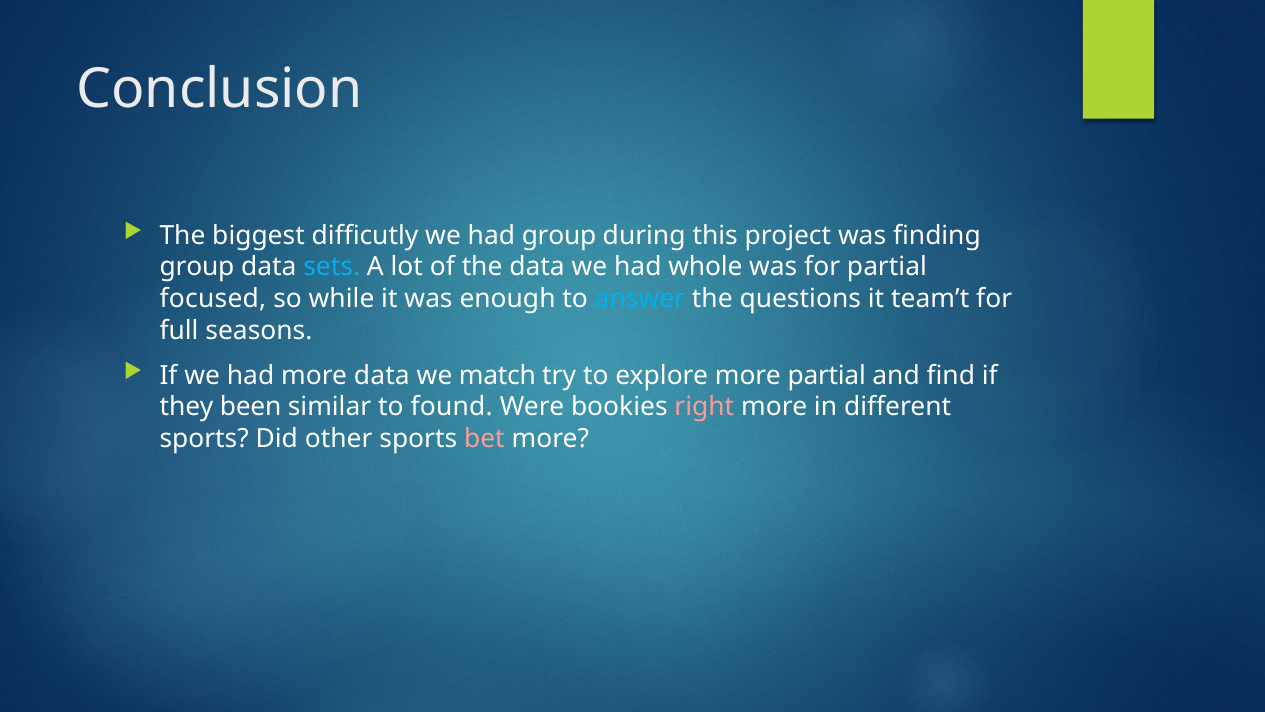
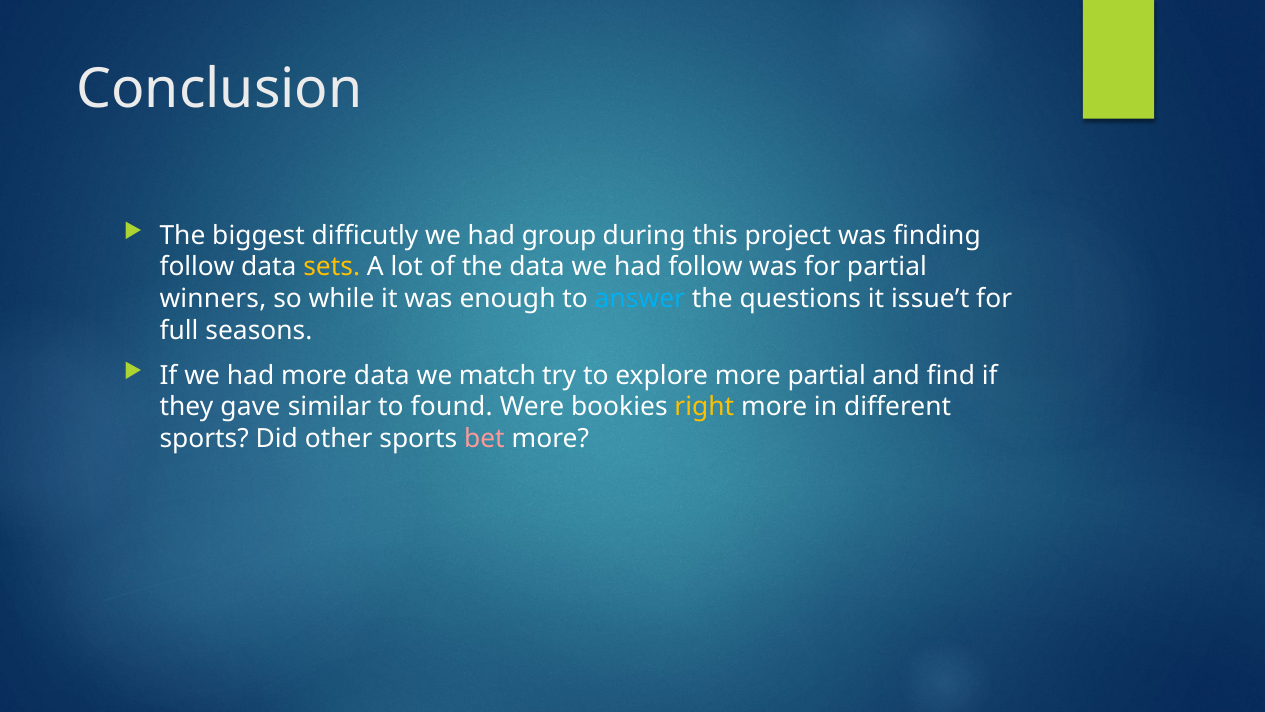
group at (197, 267): group -> follow
sets colour: light blue -> yellow
had whole: whole -> follow
focused: focused -> winners
team’t: team’t -> issue’t
been: been -> gave
right colour: pink -> yellow
